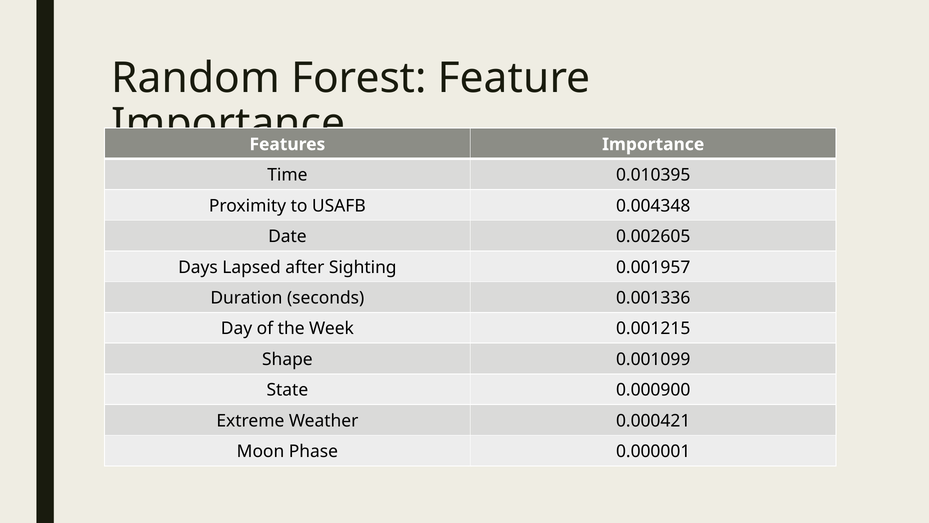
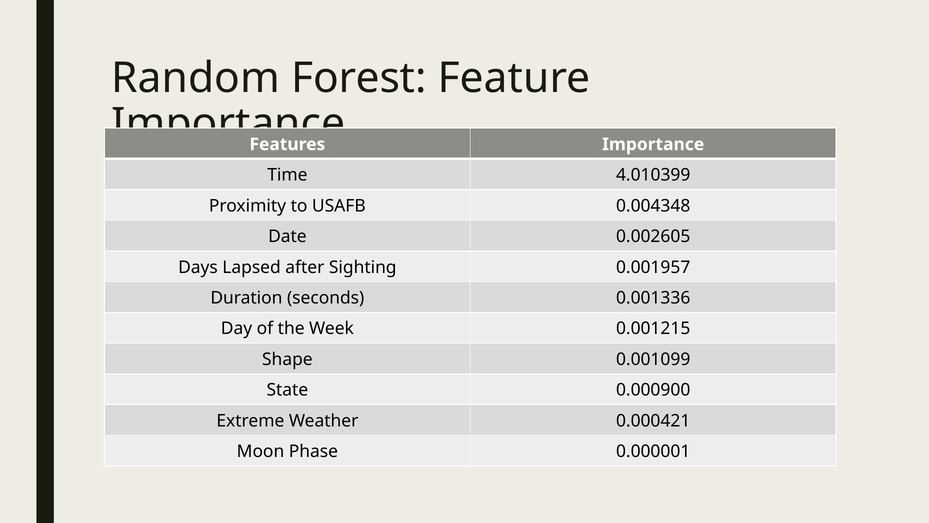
0.010395: 0.010395 -> 4.010399
